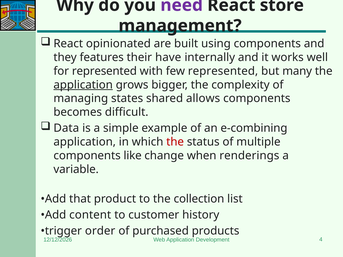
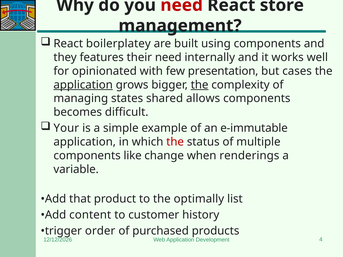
need at (182, 5) colour: purple -> red
opinionated: opinionated -> boilerplatey
their have: have -> need
for represented: represented -> opinionated
few represented: represented -> presentation
many: many -> cases
the at (200, 85) underline: none -> present
Data: Data -> Your
e-combining: e-combining -> e-immutable
collection: collection -> optimally
